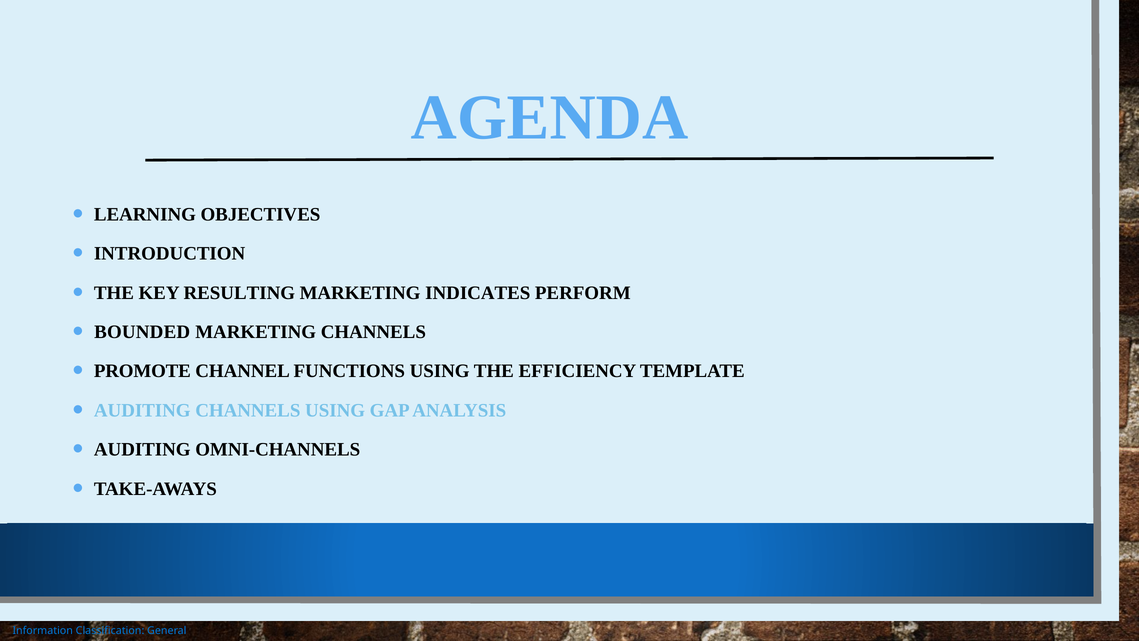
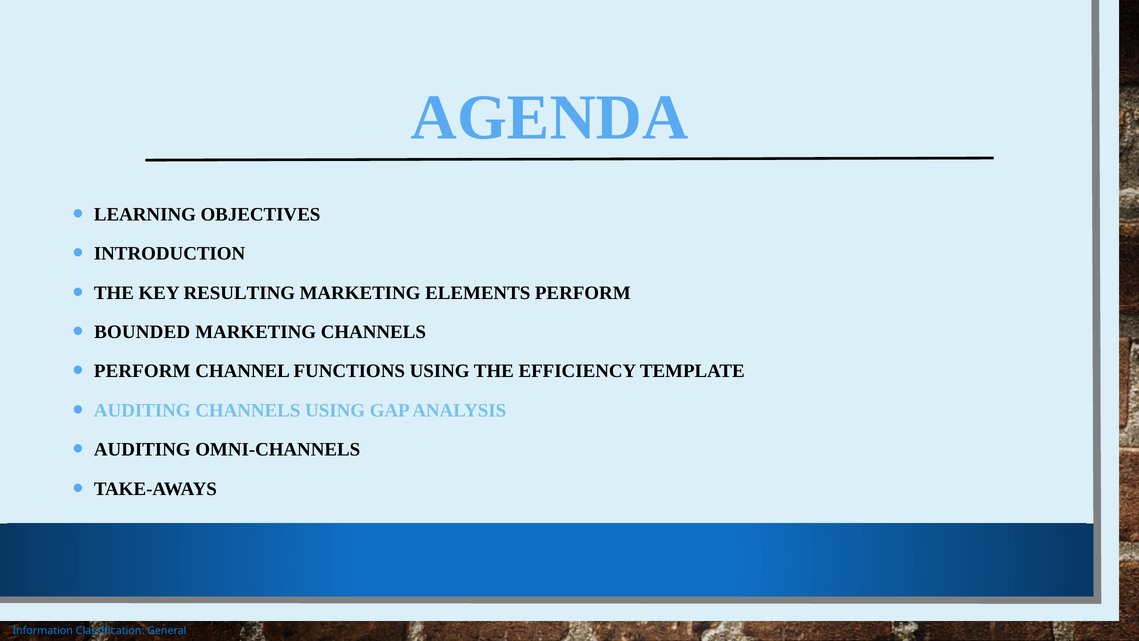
INDICATES: INDICATES -> ELEMENTS
PROMOTE at (142, 371): PROMOTE -> PERFORM
